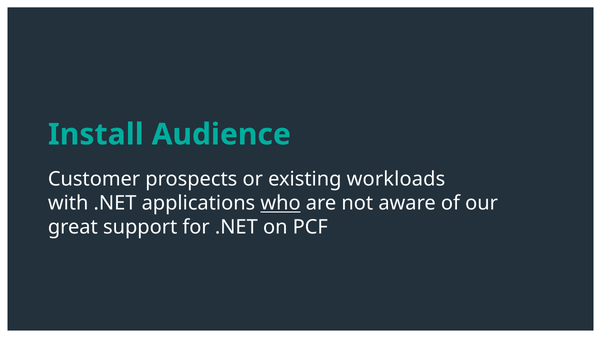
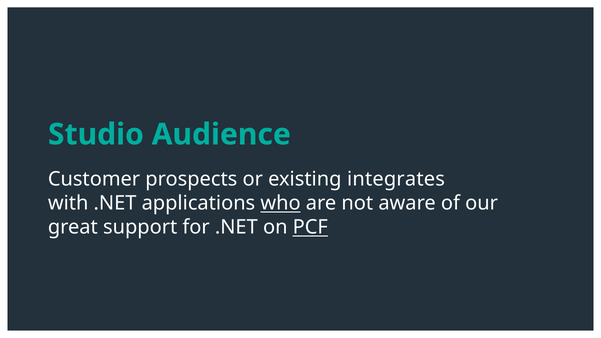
Install: Install -> Studio
workloads: workloads -> integrates
PCF underline: none -> present
